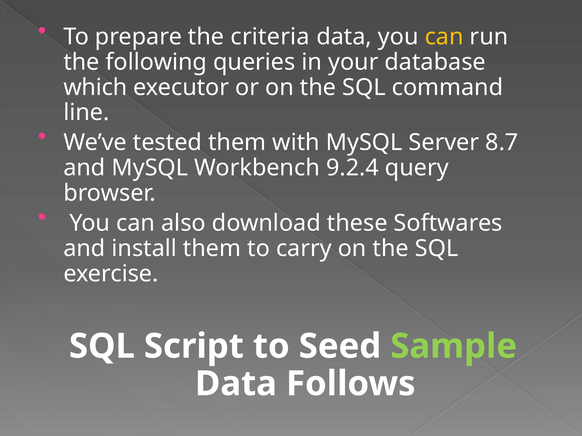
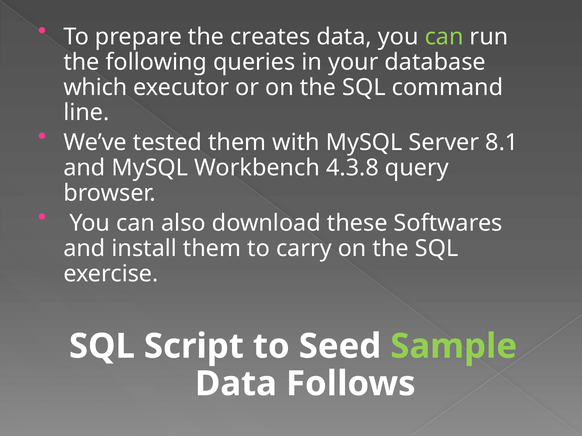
criteria: criteria -> creates
can at (444, 37) colour: yellow -> light green
8.7: 8.7 -> 8.1
9.2.4: 9.2.4 -> 4.3.8
